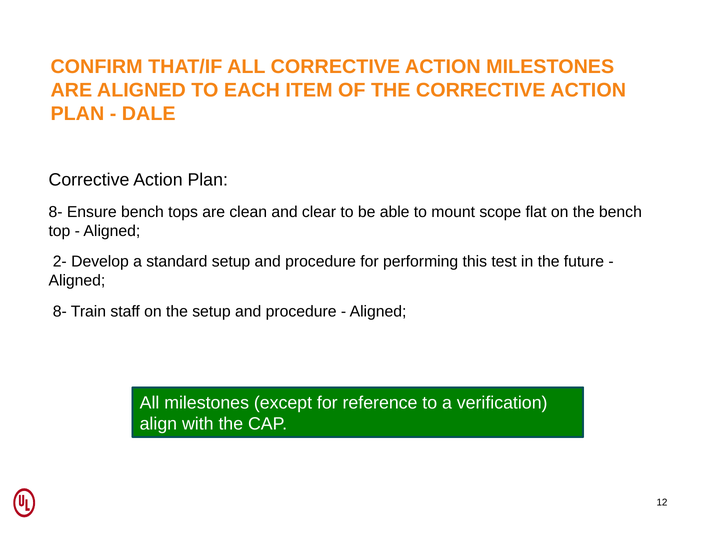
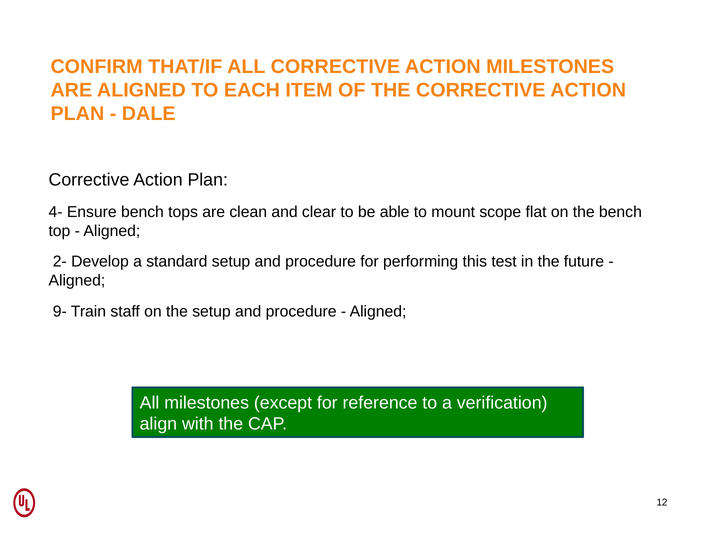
8- at (56, 212): 8- -> 4-
8- at (60, 311): 8- -> 9-
